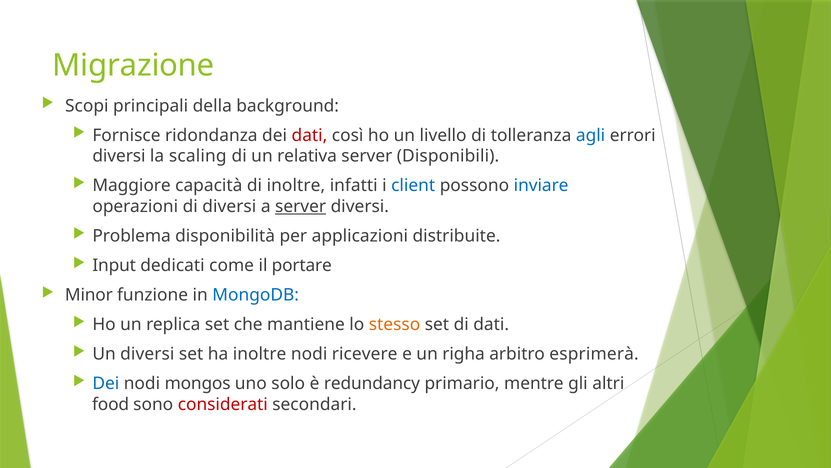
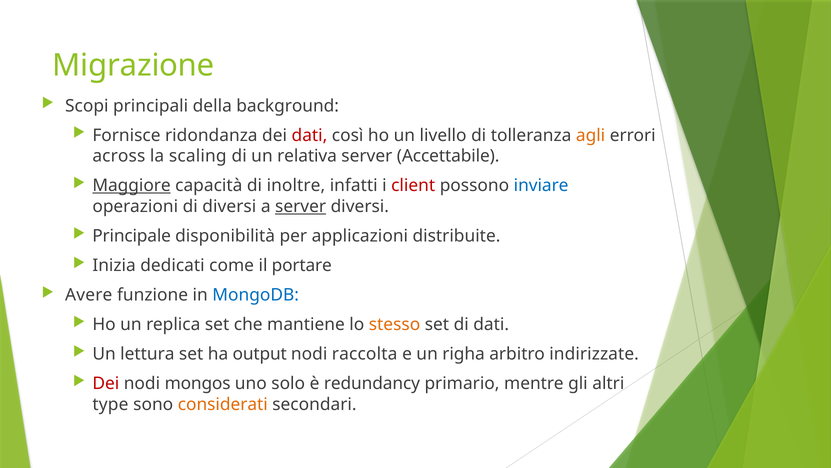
agli colour: blue -> orange
diversi at (119, 156): diversi -> across
Disponibili: Disponibili -> Accettabile
Maggiore underline: none -> present
client colour: blue -> red
Problema: Problema -> Principale
Input: Input -> Inizia
Minor: Minor -> Avere
Un diversi: diversi -> lettura
ha inoltre: inoltre -> output
ricevere: ricevere -> raccolta
esprimerà: esprimerà -> indirizzate
Dei at (106, 383) colour: blue -> red
food: food -> type
considerati colour: red -> orange
